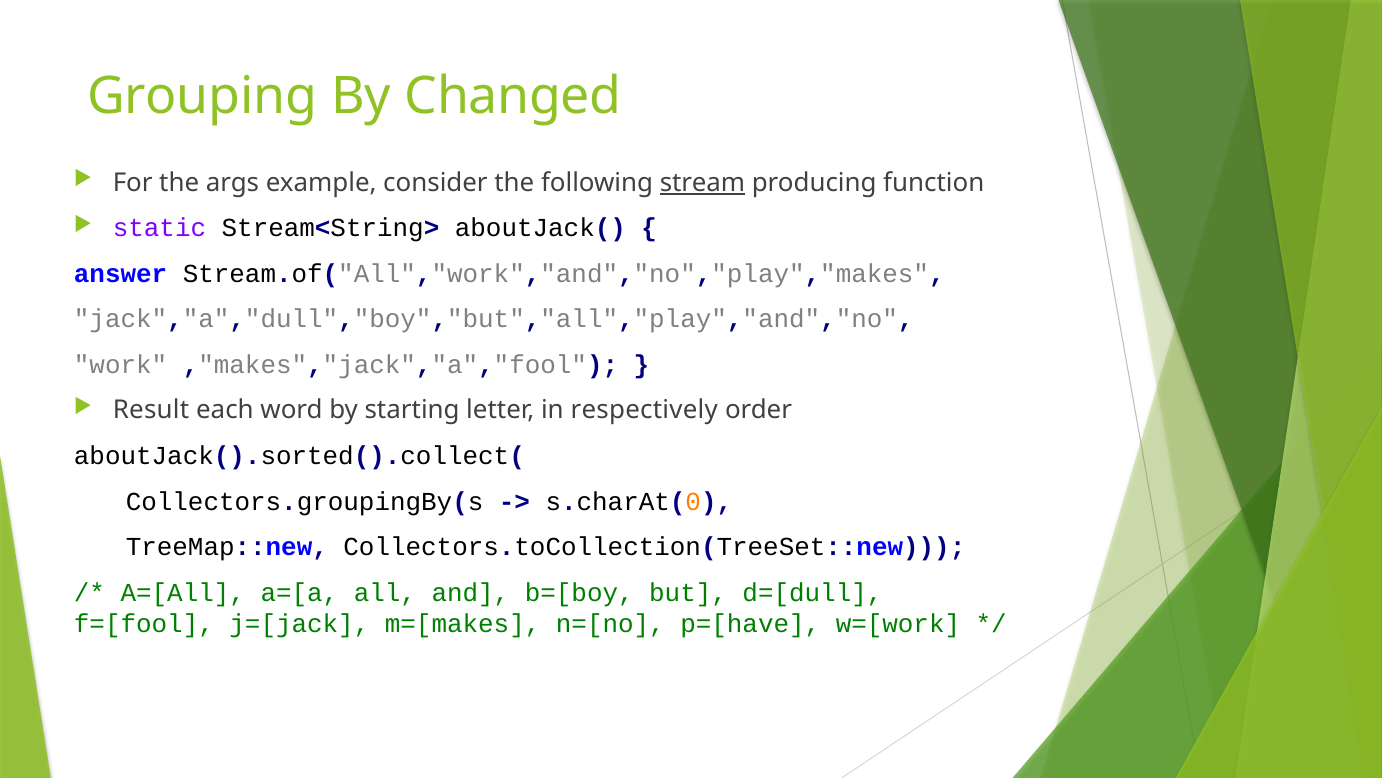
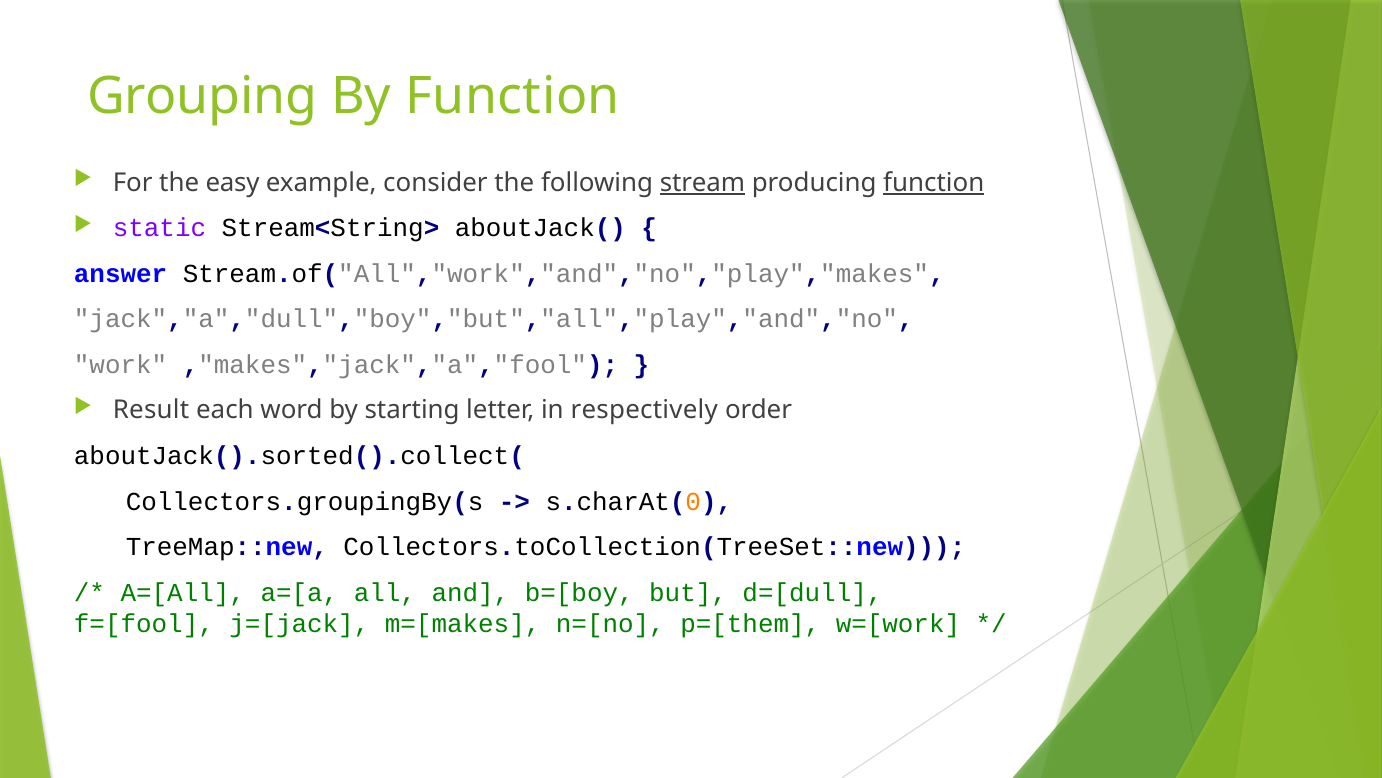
By Changed: Changed -> Function
args: args -> easy
function at (934, 183) underline: none -> present
p=[have: p=[have -> p=[them
